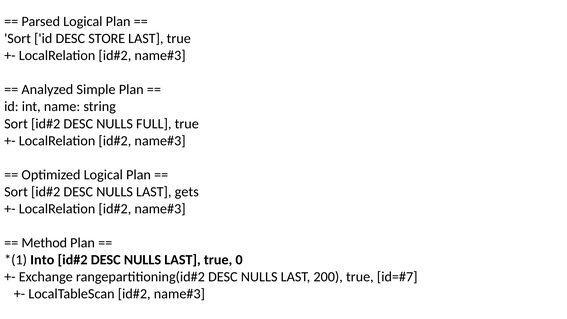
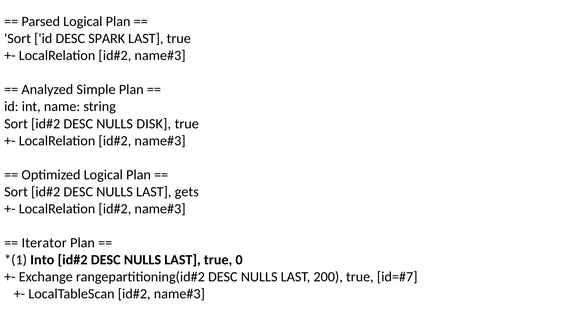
STORE: STORE -> SPARK
FULL: FULL -> DISK
Method: Method -> Iterator
